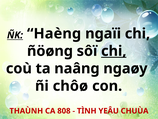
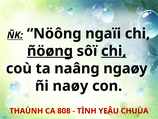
Haèng: Haèng -> Nöông
ñöøng underline: none -> present
chôø: chôø -> naøy
